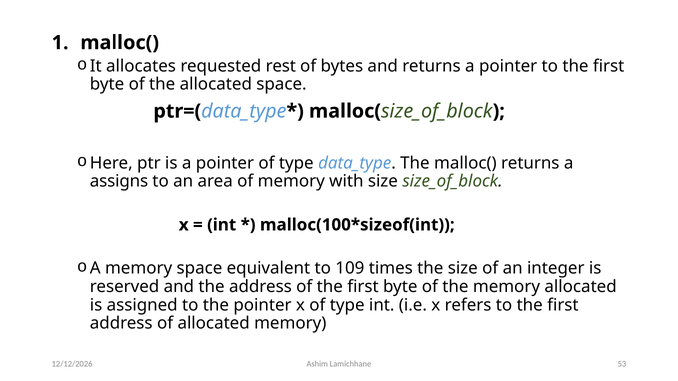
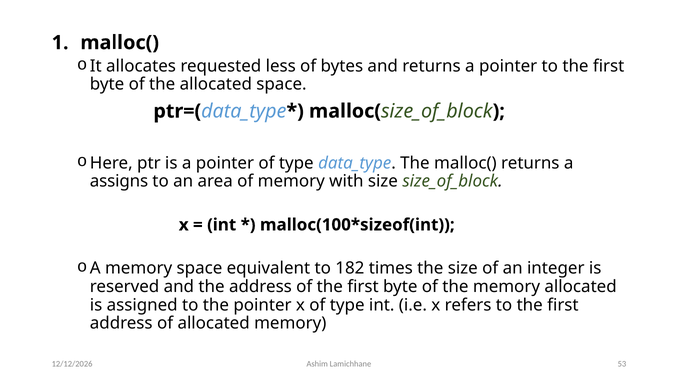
rest: rest -> less
109: 109 -> 182
